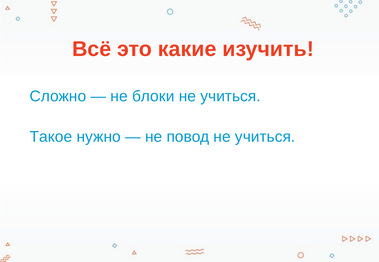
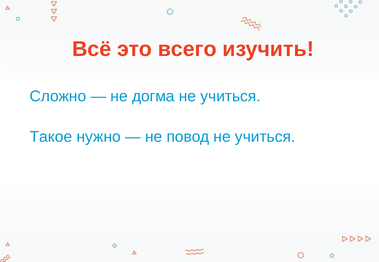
какие: какие -> всего
блоки: блоки -> догма
